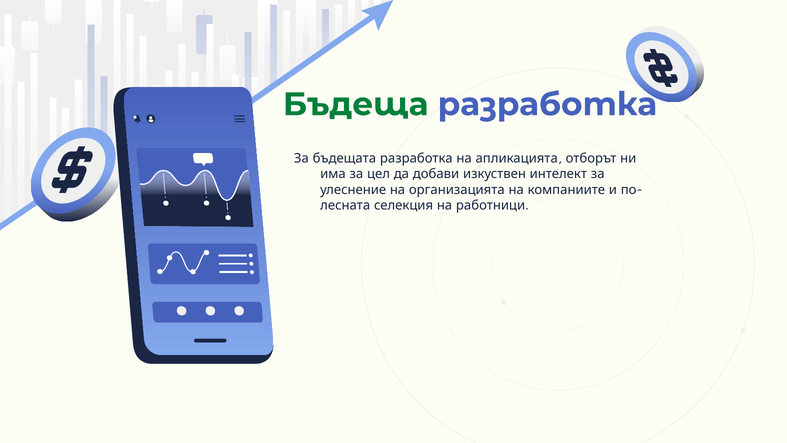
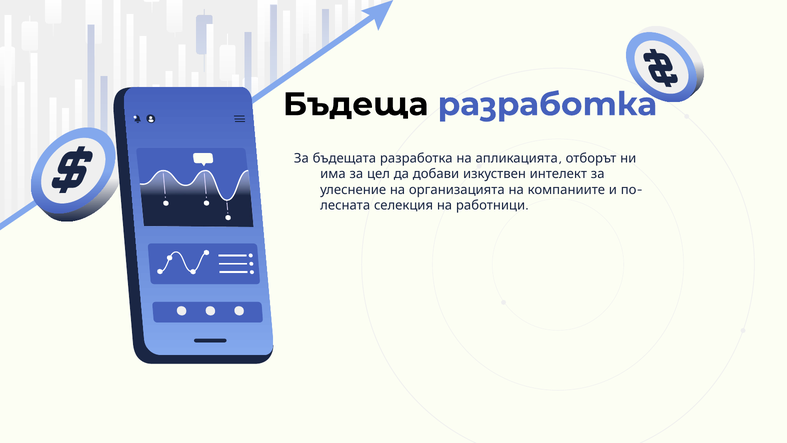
Бъдеща colour: green -> black
